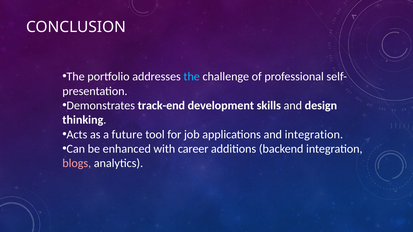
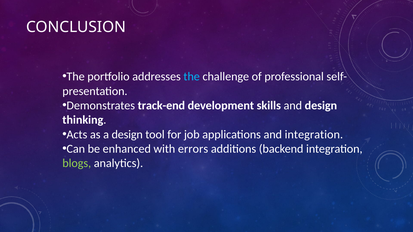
a future: future -> design
career: career -> errors
blogs colour: pink -> light green
